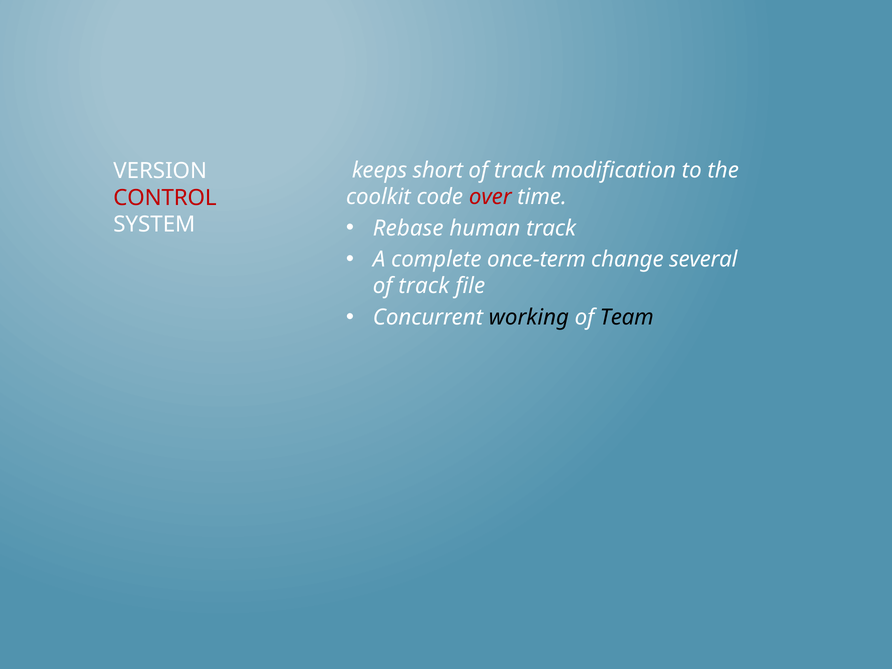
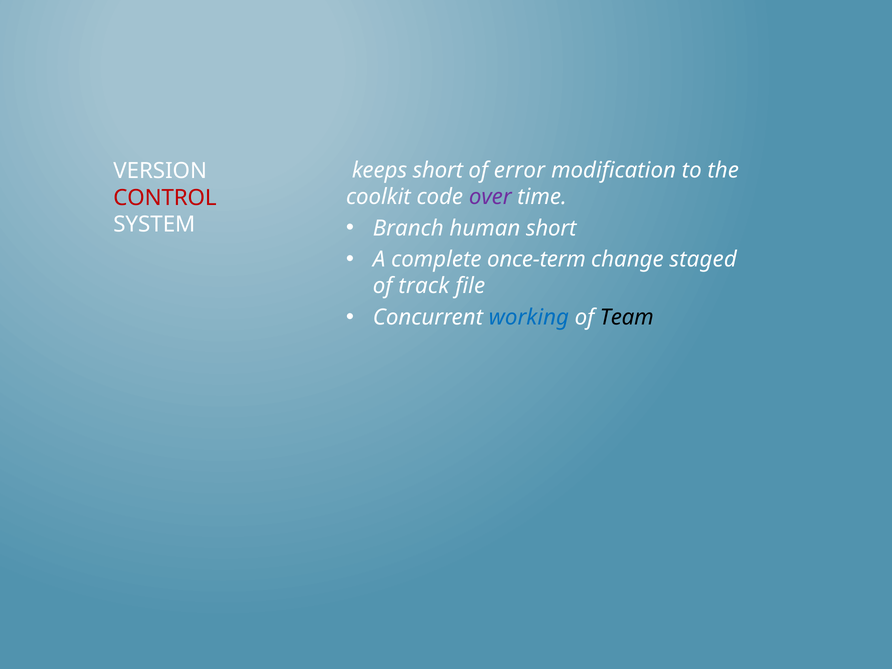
track at (519, 170): track -> error
over colour: red -> purple
Rebase: Rebase -> Branch
human track: track -> short
several: several -> staged
working colour: black -> blue
